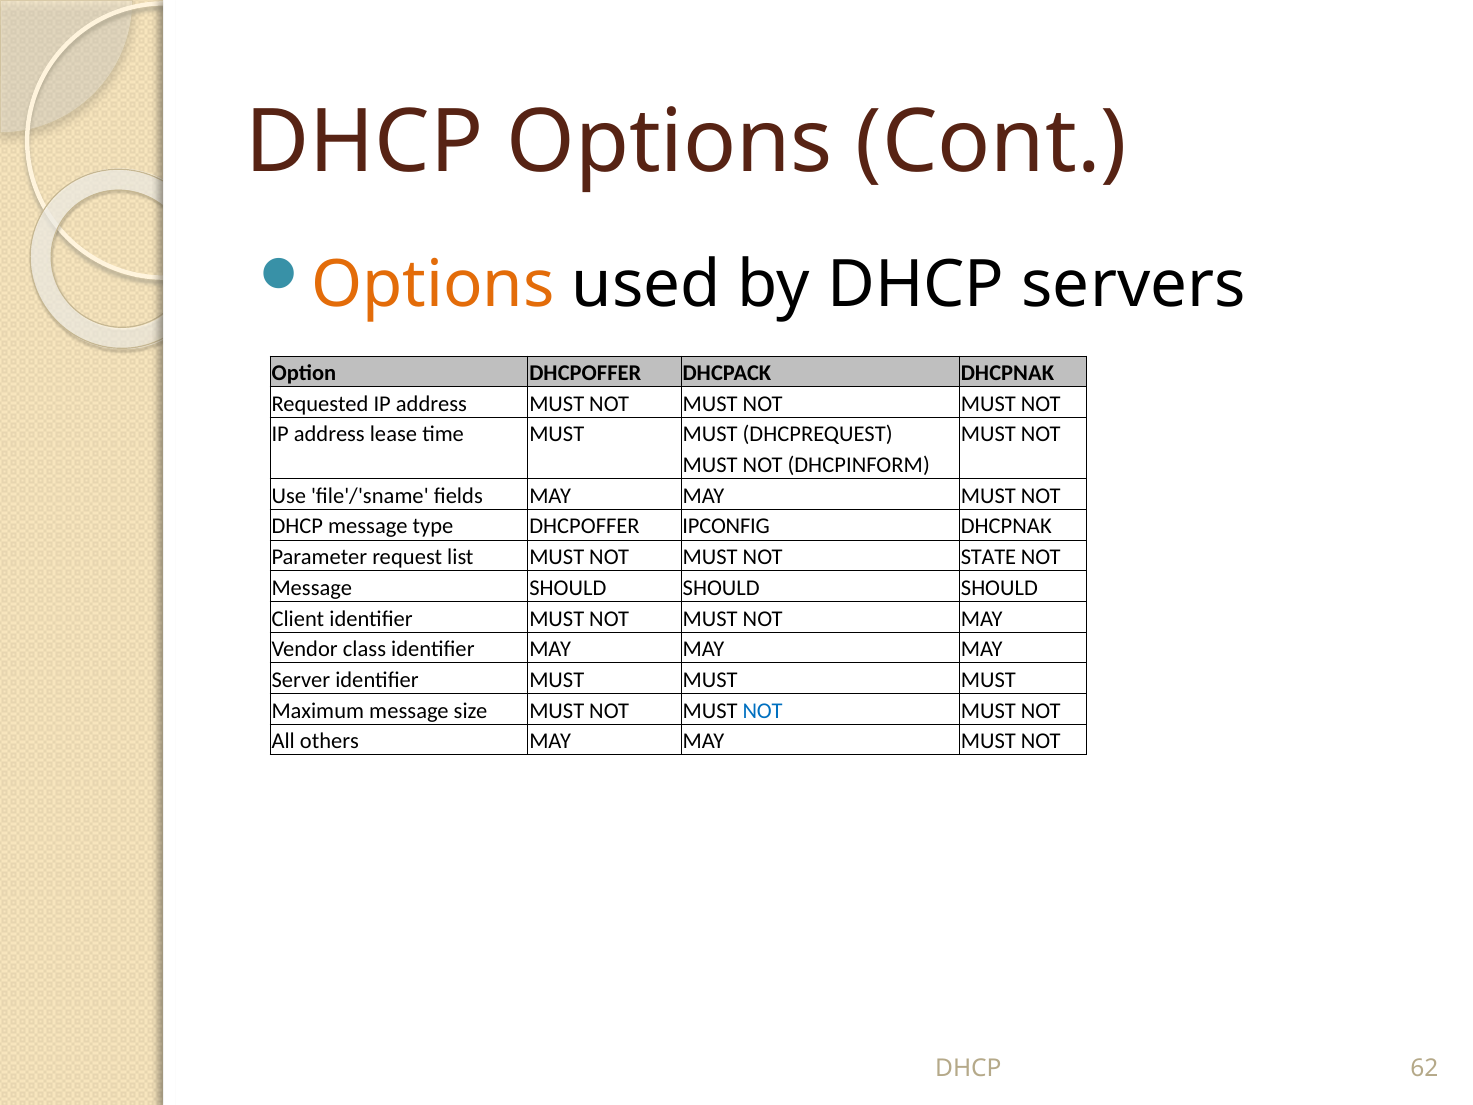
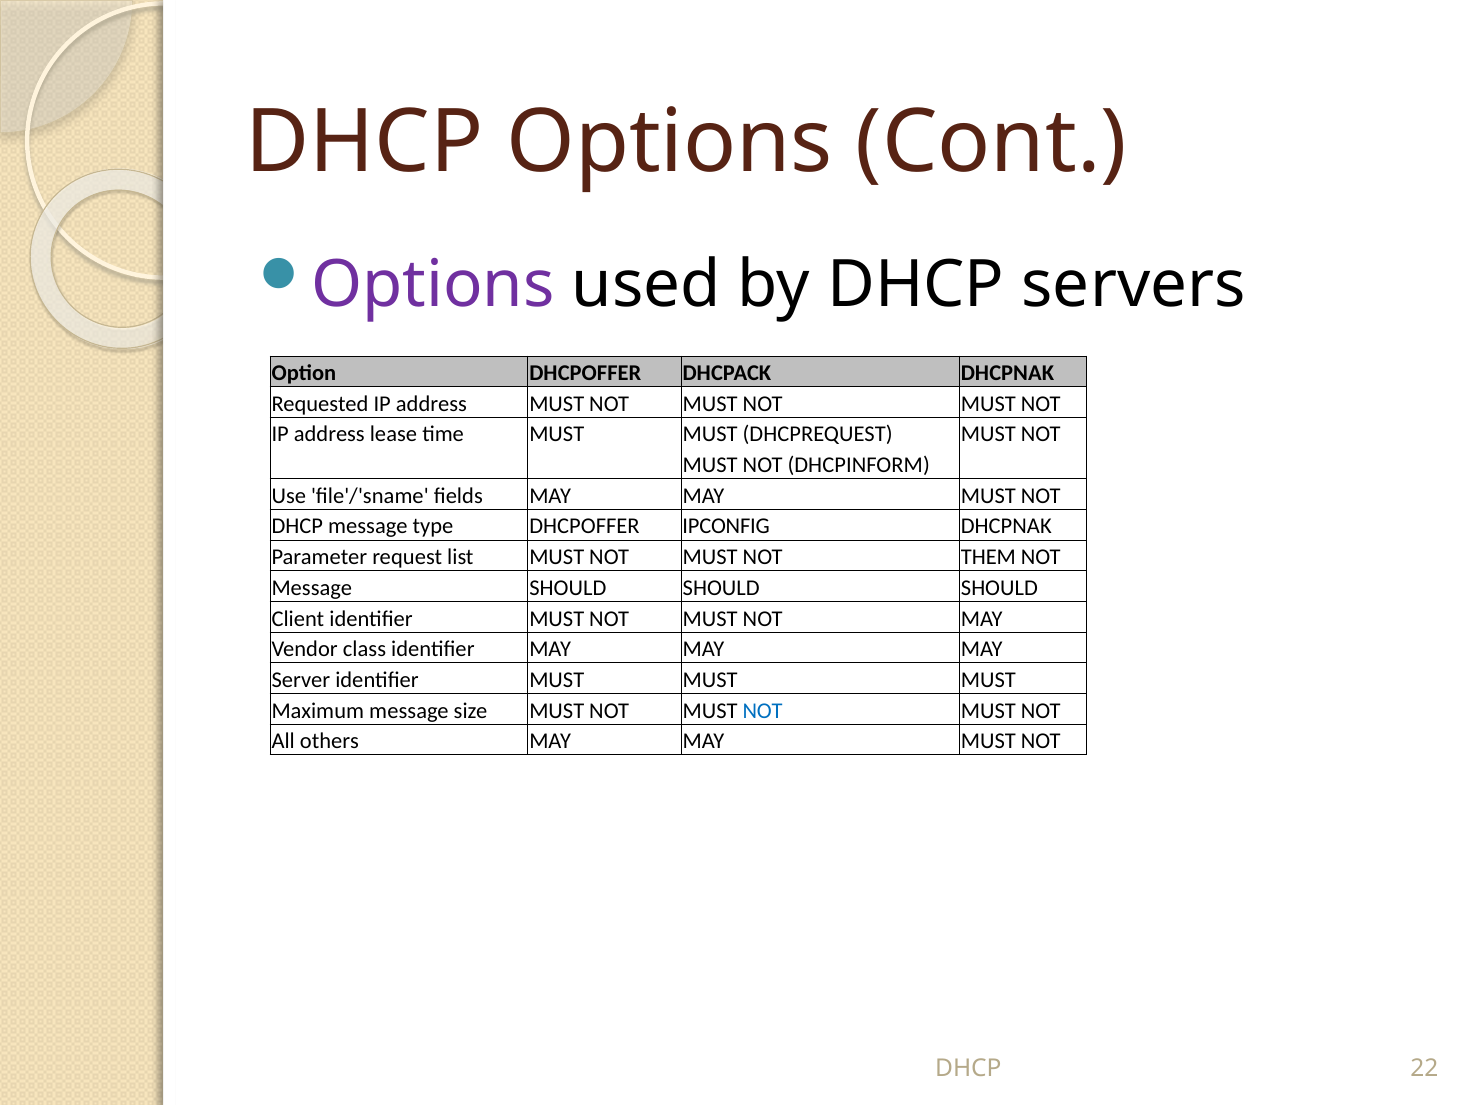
Options at (433, 284) colour: orange -> purple
STATE: STATE -> THEM
62: 62 -> 22
